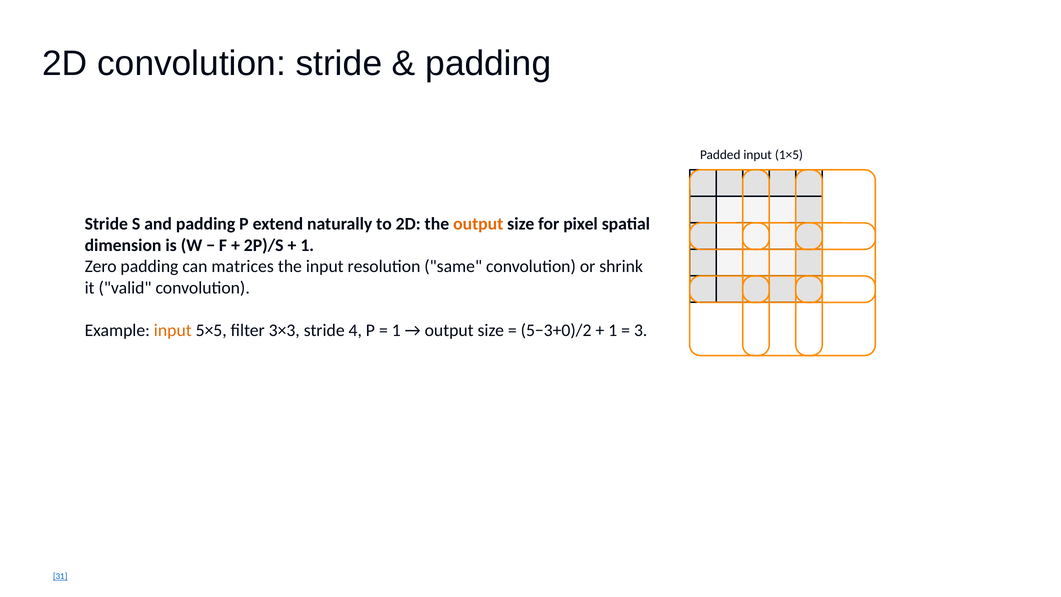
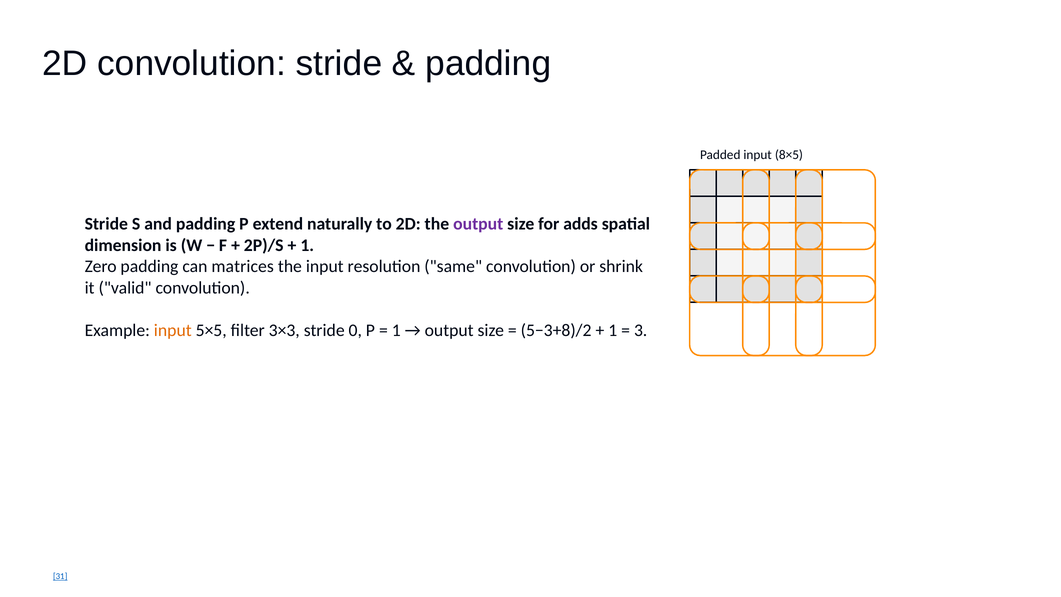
1×5: 1×5 -> 8×5
output at (478, 224) colour: orange -> purple
pixel: pixel -> adds
4: 4 -> 0
5−3+0)/2: 5−3+0)/2 -> 5−3+8)/2
